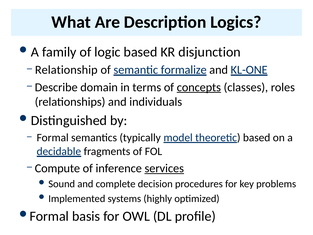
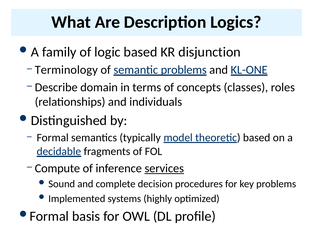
Relationship: Relationship -> Terminology
semantic formalize: formalize -> problems
concepts underline: present -> none
